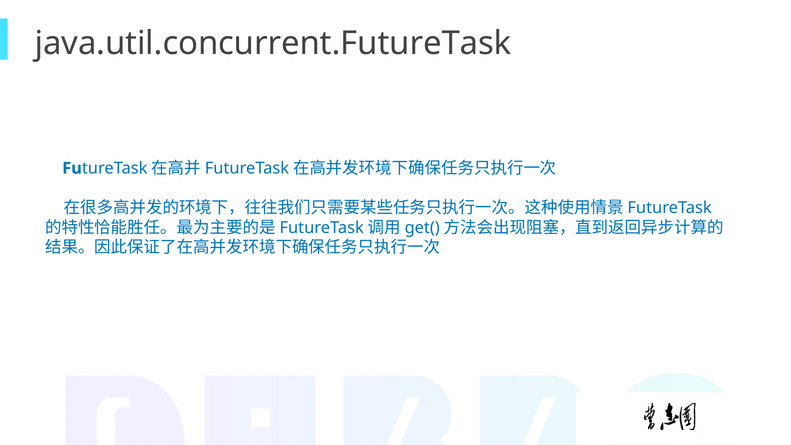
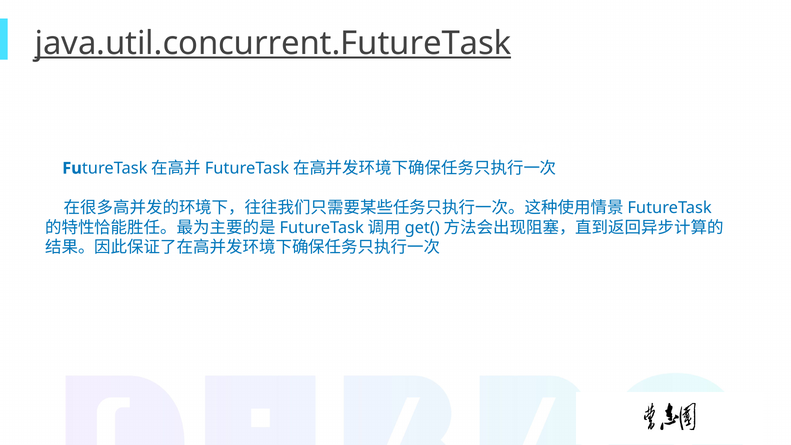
java.util.concurrent.FutureTask underline: none -> present
